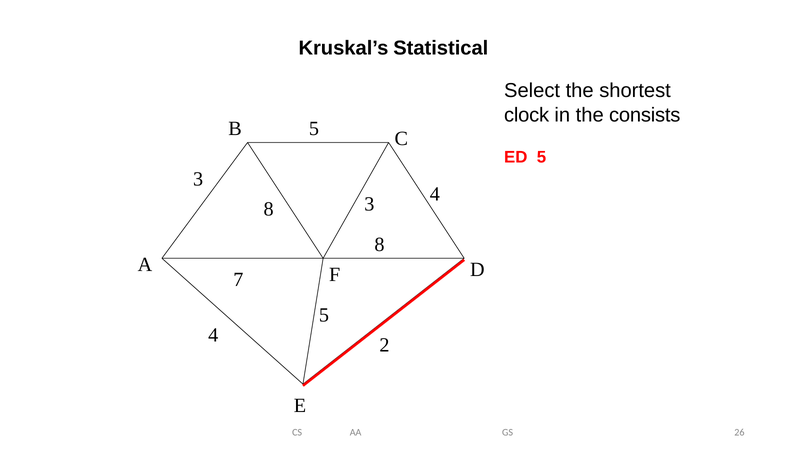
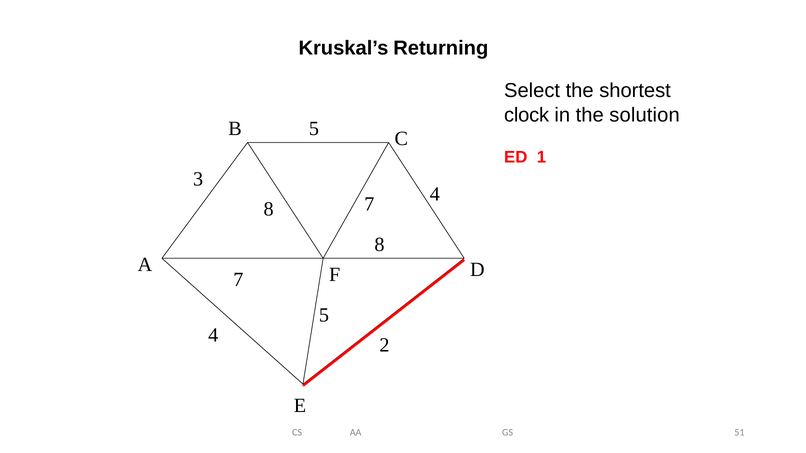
Statistical: Statistical -> Returning
consists: consists -> solution
ED 5: 5 -> 1
8 3: 3 -> 7
26: 26 -> 51
